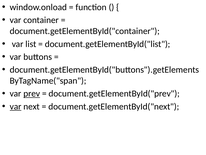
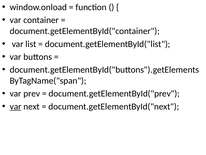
prev underline: present -> none
